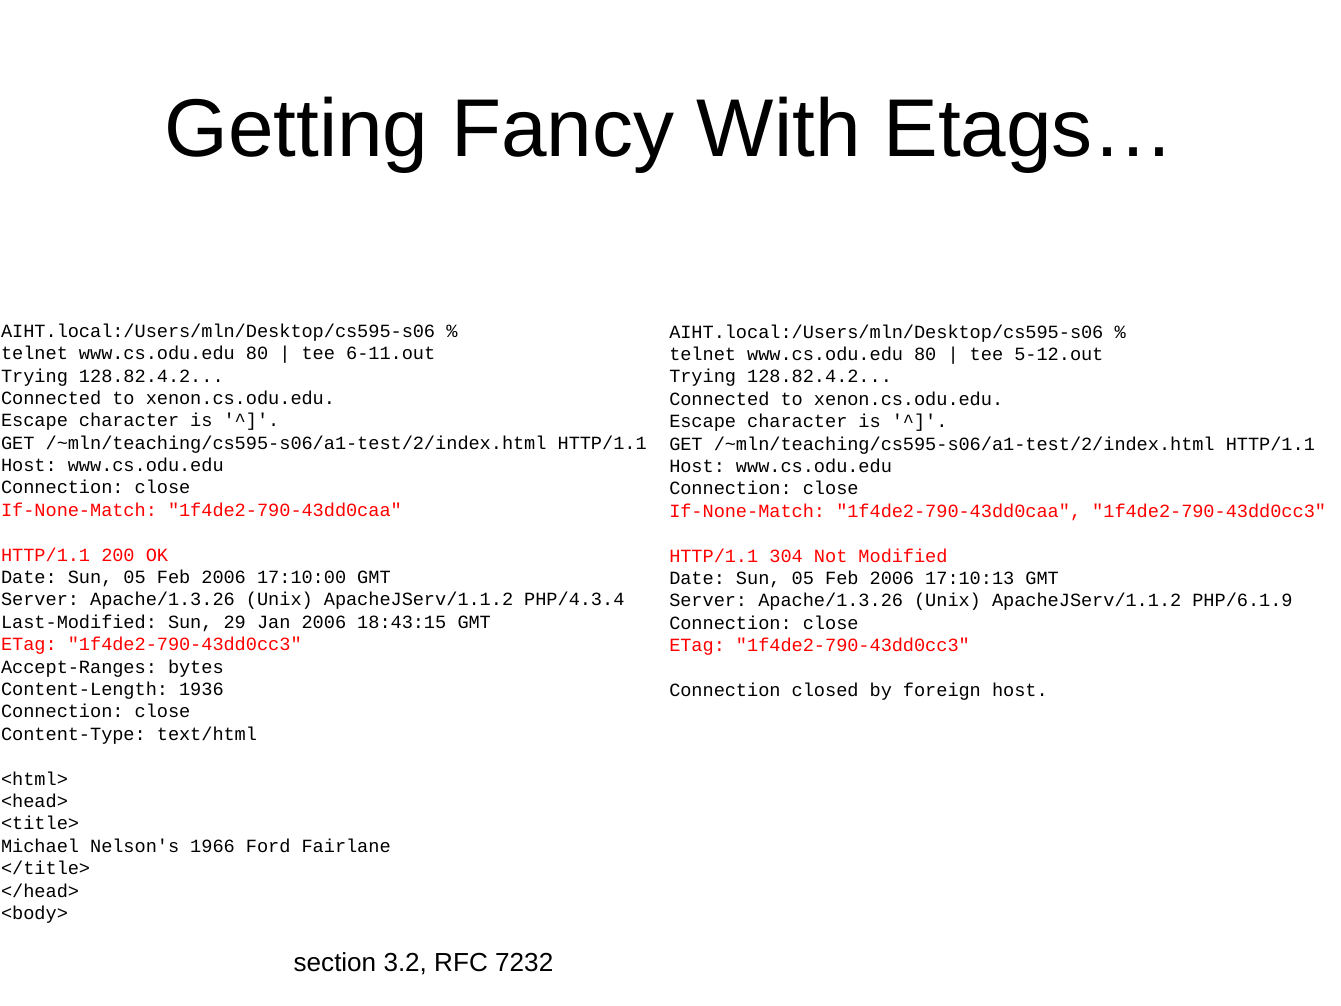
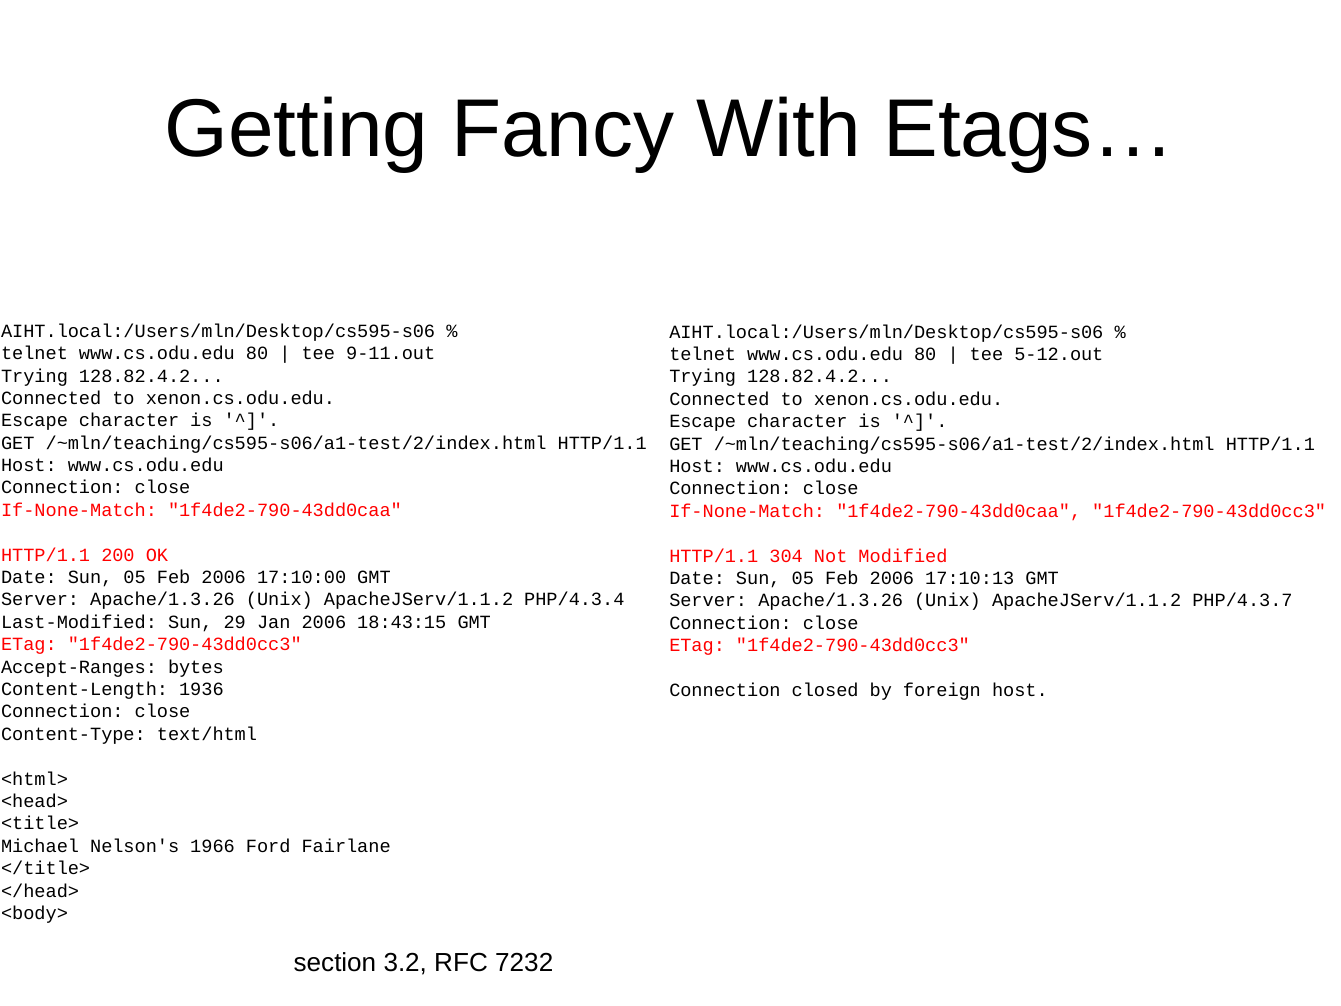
6-11.out: 6-11.out -> 9-11.out
PHP/6.1.9: PHP/6.1.9 -> PHP/4.3.7
